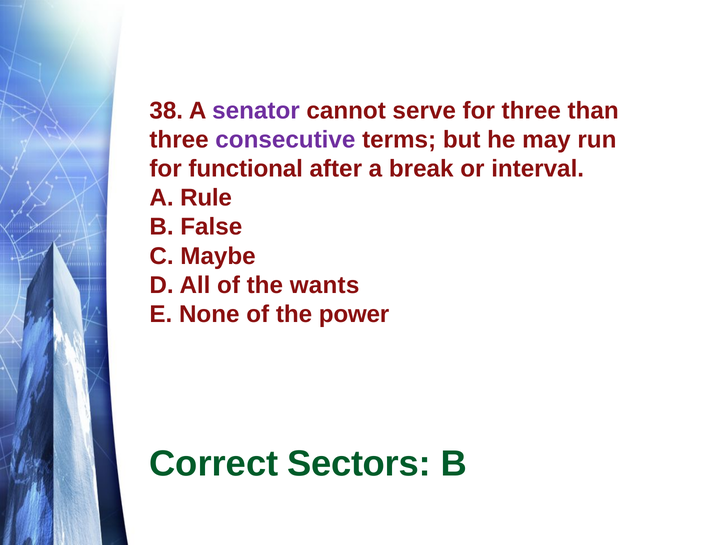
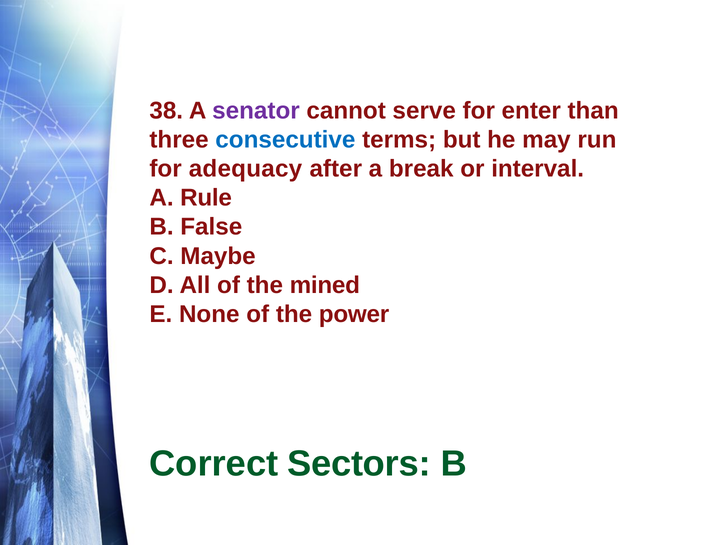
for three: three -> enter
consecutive colour: purple -> blue
functional: functional -> adequacy
wants: wants -> mined
